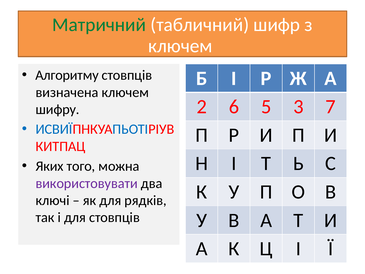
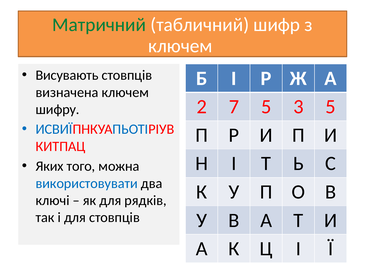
Алгоритму: Алгоритму -> Висувають
6: 6 -> 7
3 7: 7 -> 5
використовувати colour: purple -> blue
